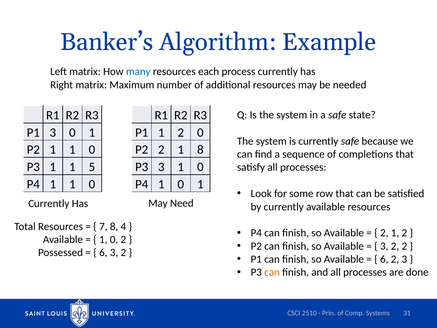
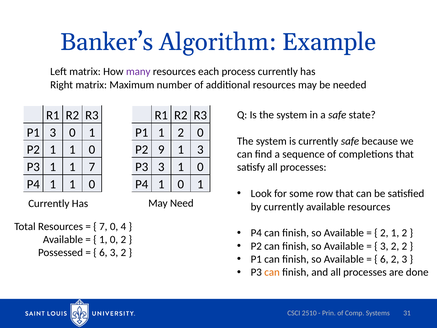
many colour: blue -> purple
P2 2: 2 -> 9
1 8: 8 -> 3
1 5: 5 -> 7
7 8: 8 -> 0
